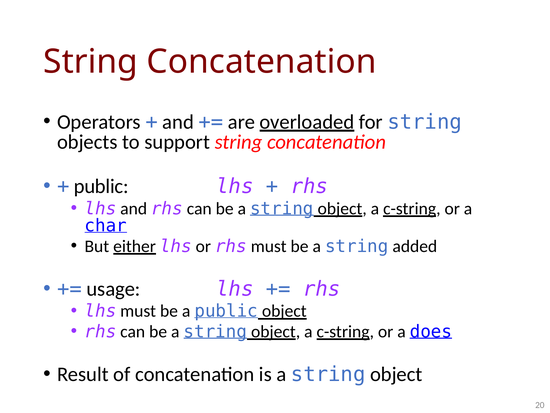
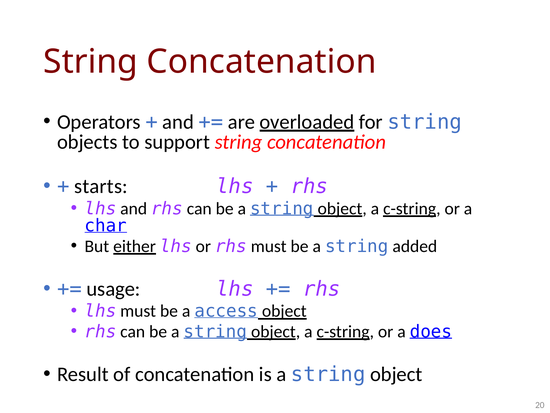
public at (101, 186): public -> starts
a public: public -> access
